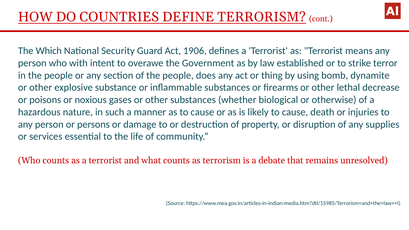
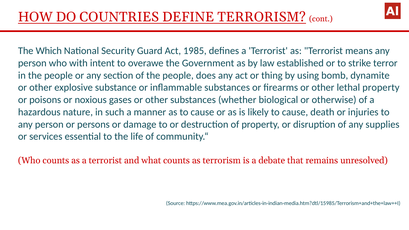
1906: 1906 -> 1985
lethal decrease: decrease -> property
